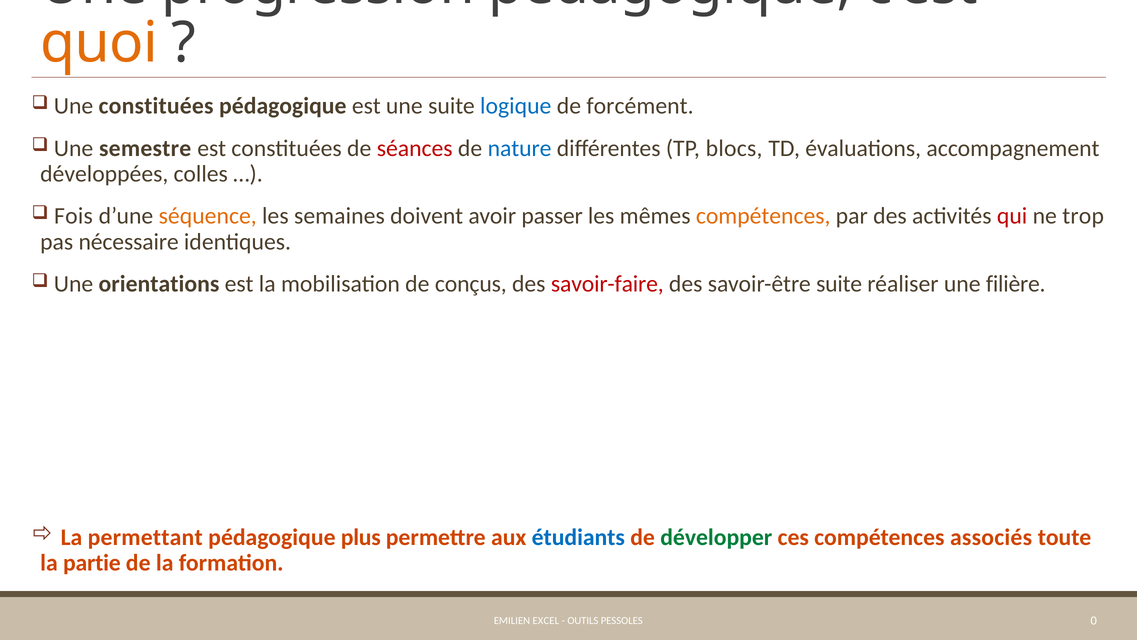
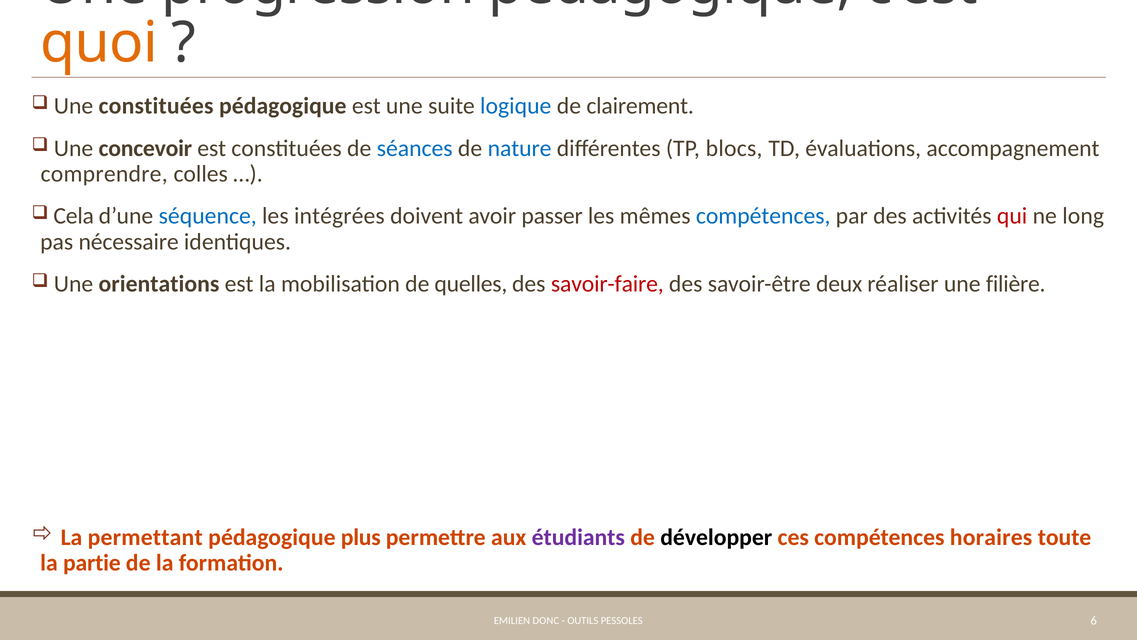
forcément: forcément -> clairement
semestre: semestre -> concevoir
séances colour: red -> blue
développées: développées -> comprendre
Fois: Fois -> Cela
séquence colour: orange -> blue
semaines: semaines -> intégrées
compétences at (763, 216) colour: orange -> blue
trop: trop -> long
conçus: conçus -> quelles
savoir-être suite: suite -> deux
étudiants colour: blue -> purple
développer colour: green -> black
associés: associés -> horaires
EXCEL: EXCEL -> DONC
0: 0 -> 6
